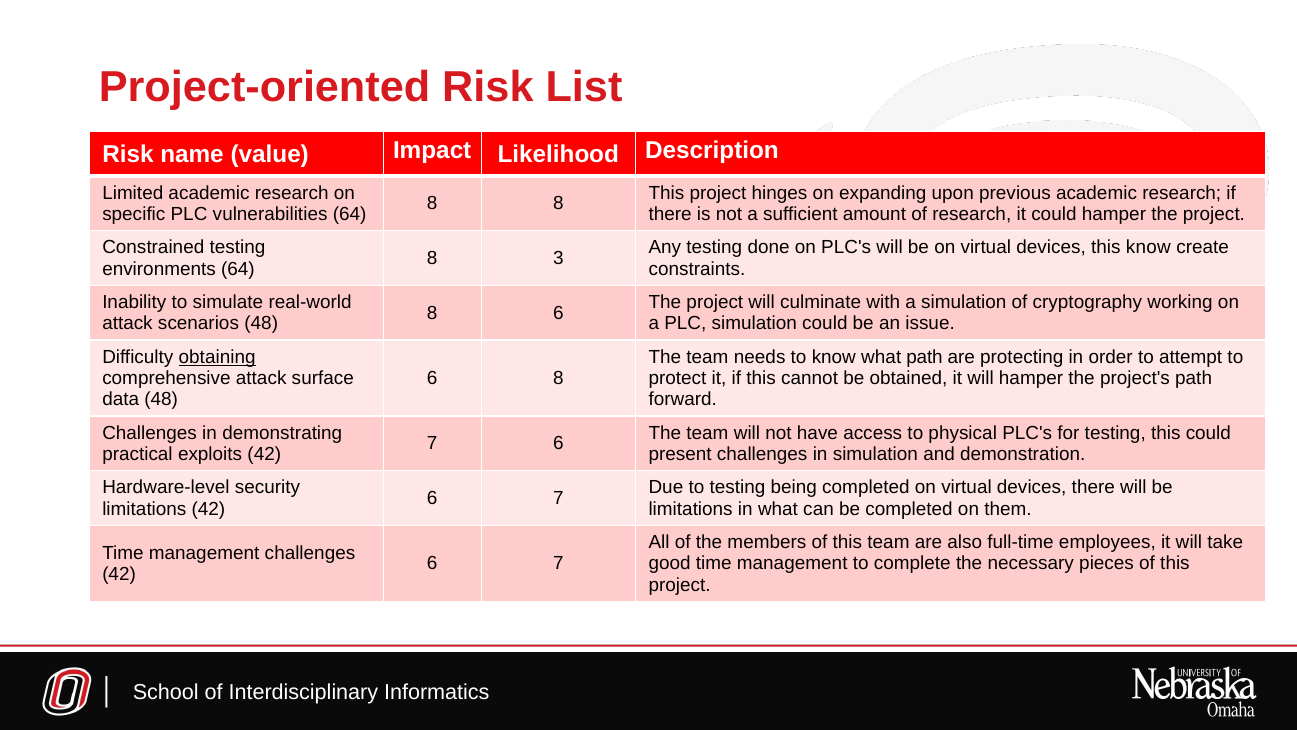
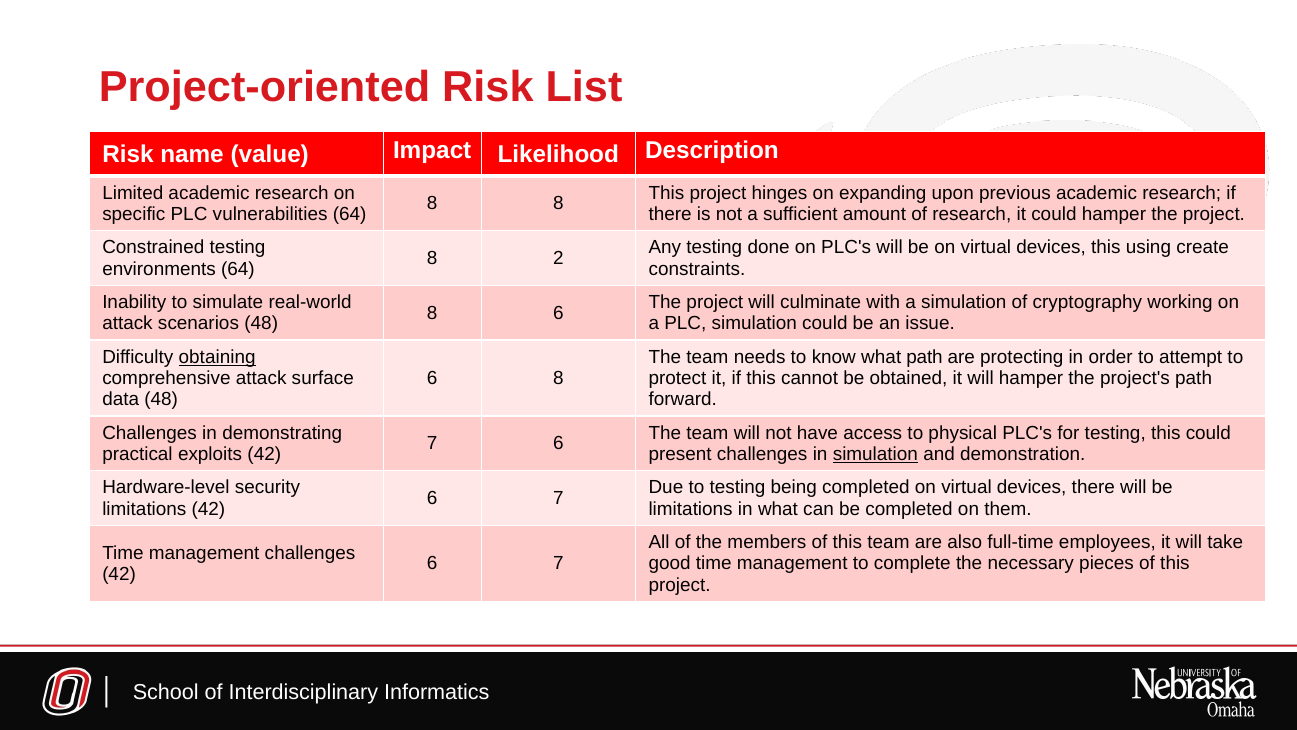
this know: know -> using
3: 3 -> 2
simulation at (875, 454) underline: none -> present
